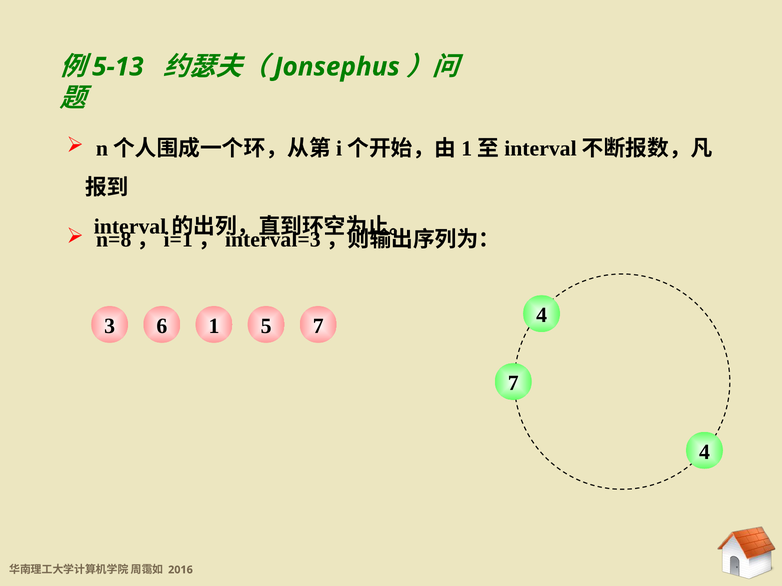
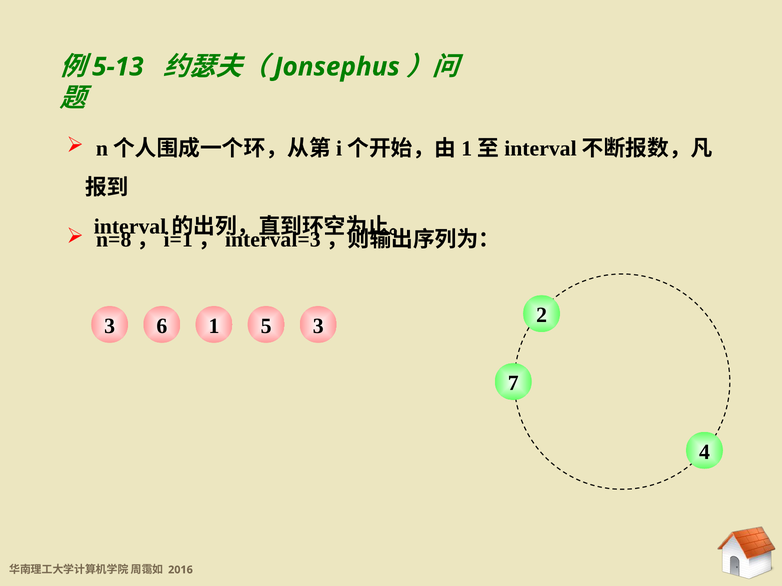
1 7: 7 -> 3
6 4: 4 -> 2
